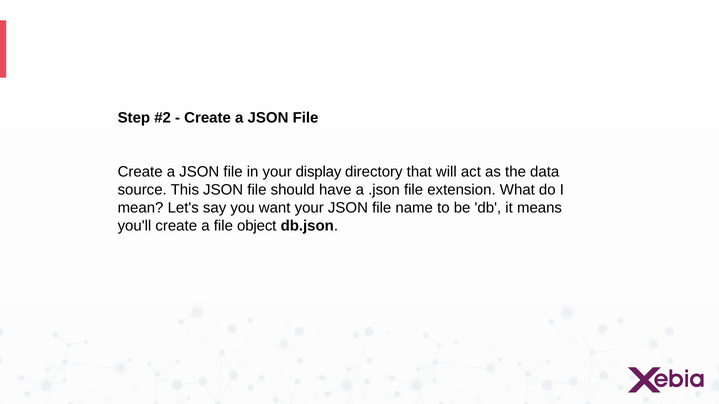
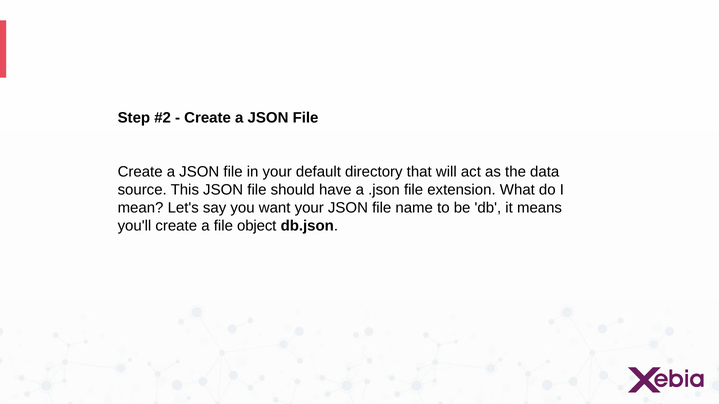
display: display -> default
